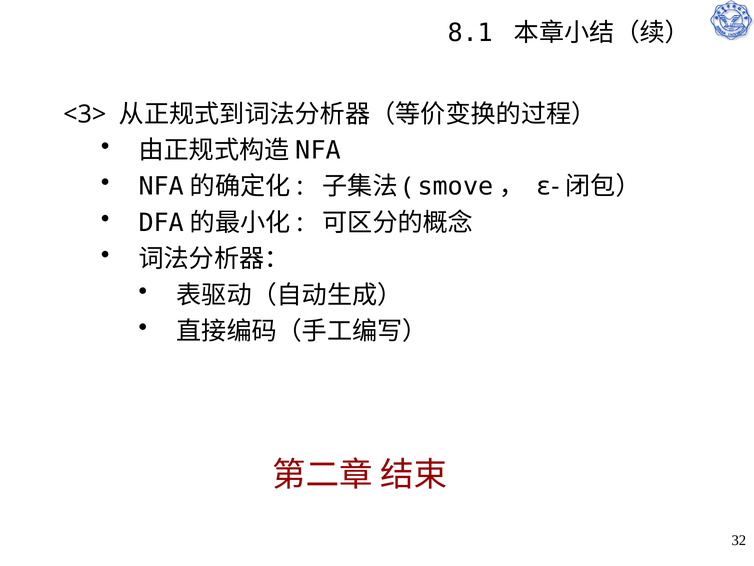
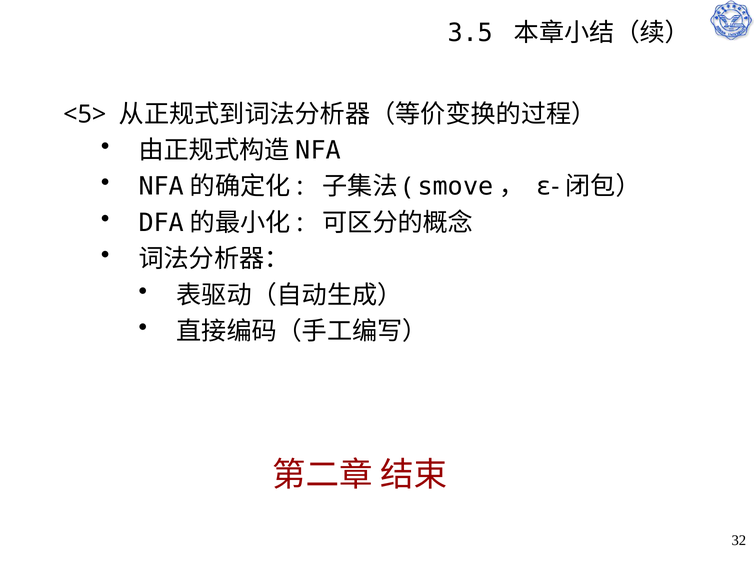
8.1: 8.1 -> 3.5
<3>: <3> -> <5>
